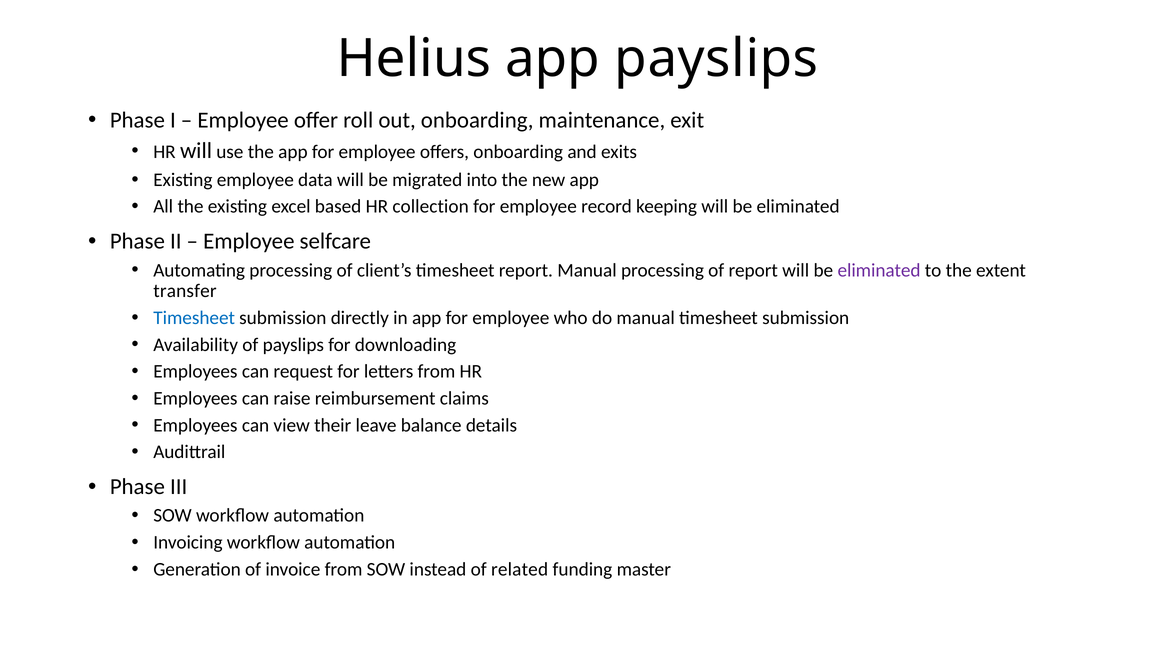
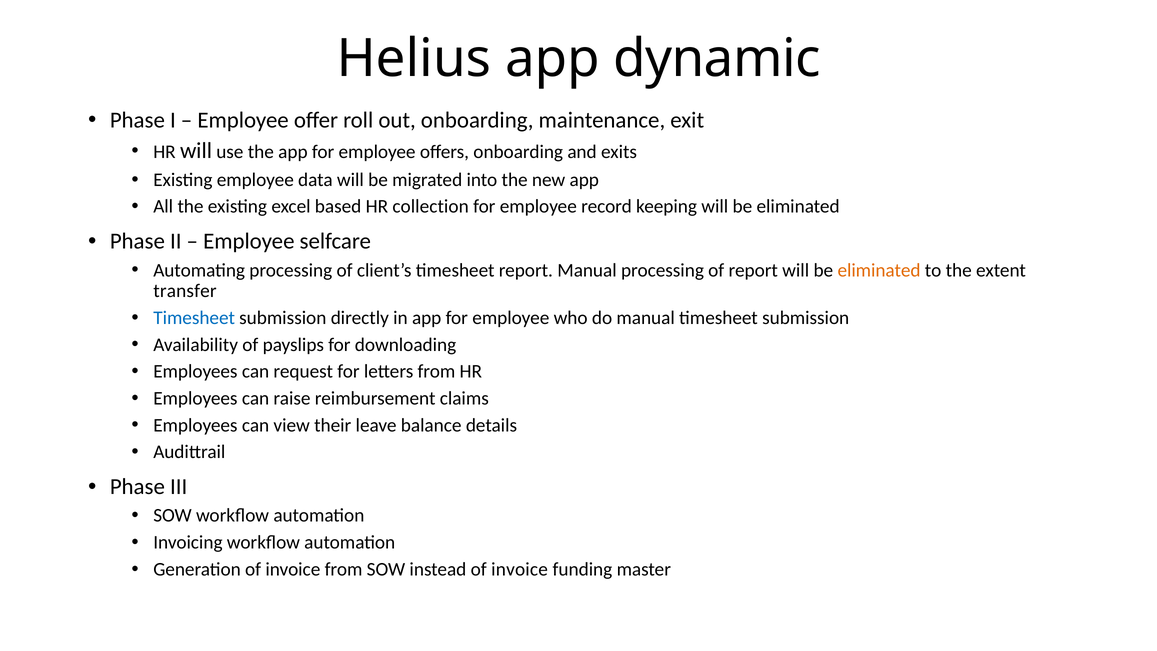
app payslips: payslips -> dynamic
eliminated at (879, 270) colour: purple -> orange
instead of related: related -> invoice
